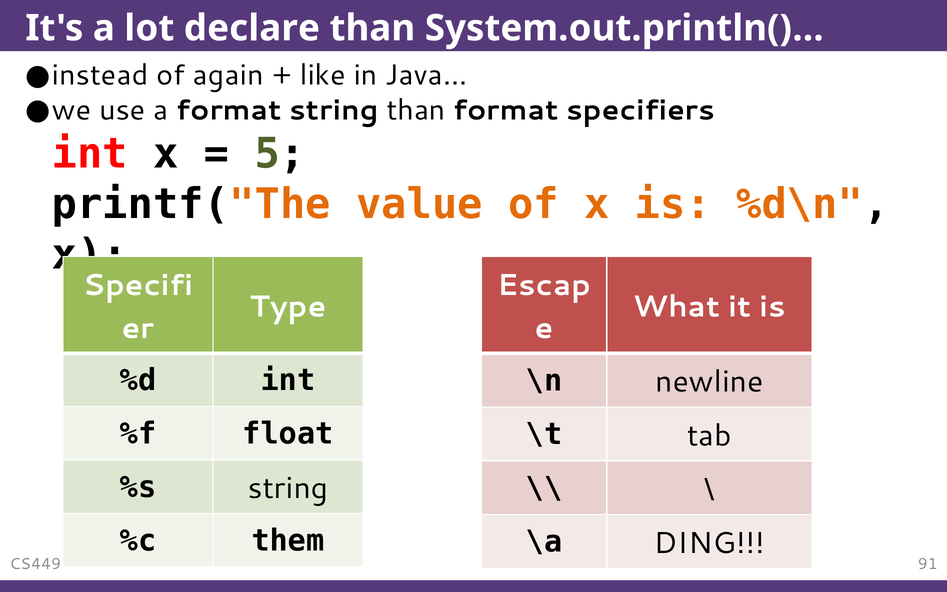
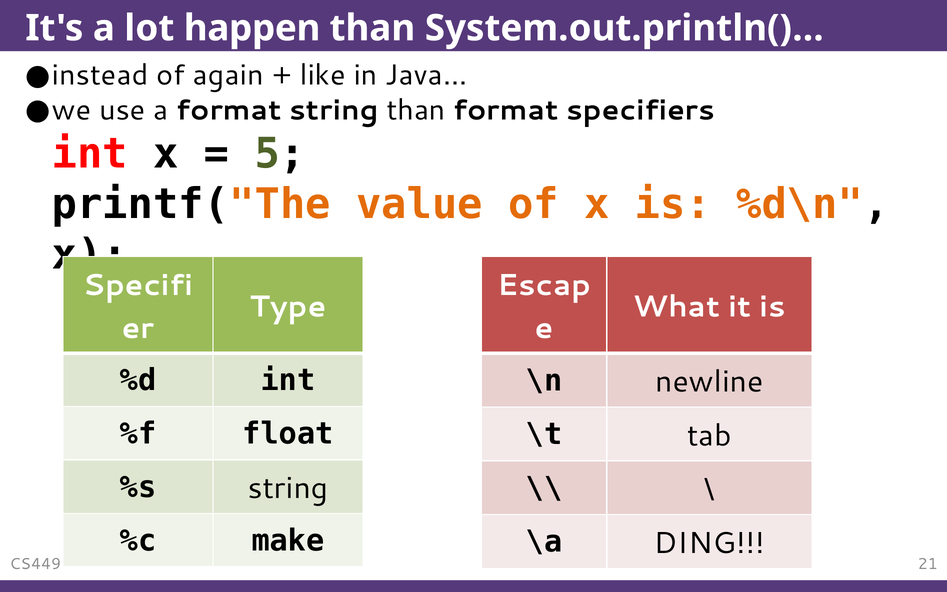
declare: declare -> happen
them: them -> make
91: 91 -> 21
